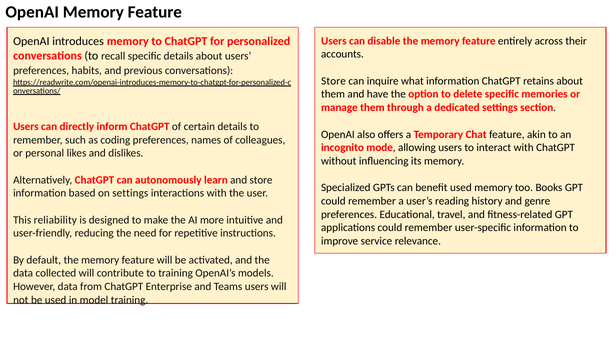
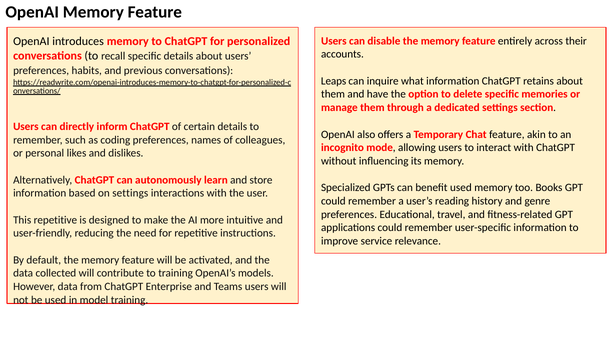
Store at (334, 81): Store -> Leaps
This reliability: reliability -> repetitive
